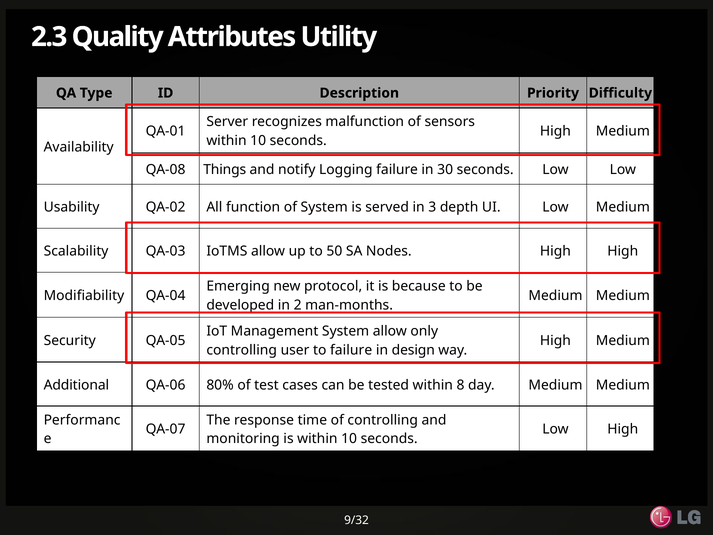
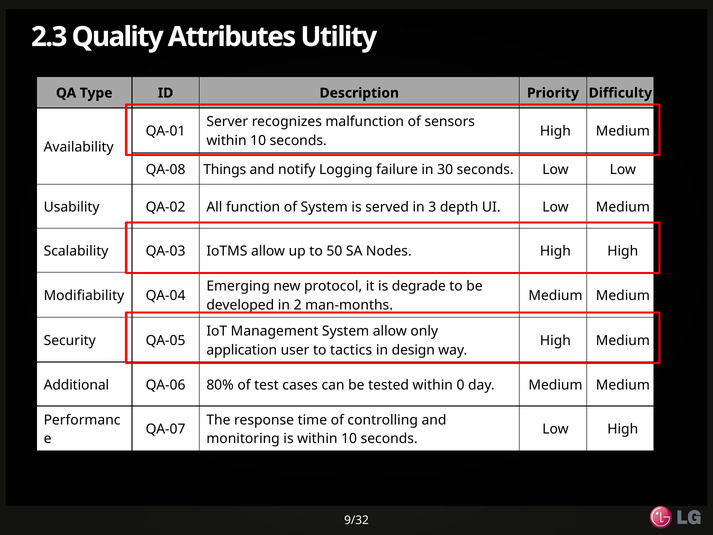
because: because -> degrade
controlling at (242, 350): controlling -> application
to failure: failure -> tactics
8: 8 -> 0
